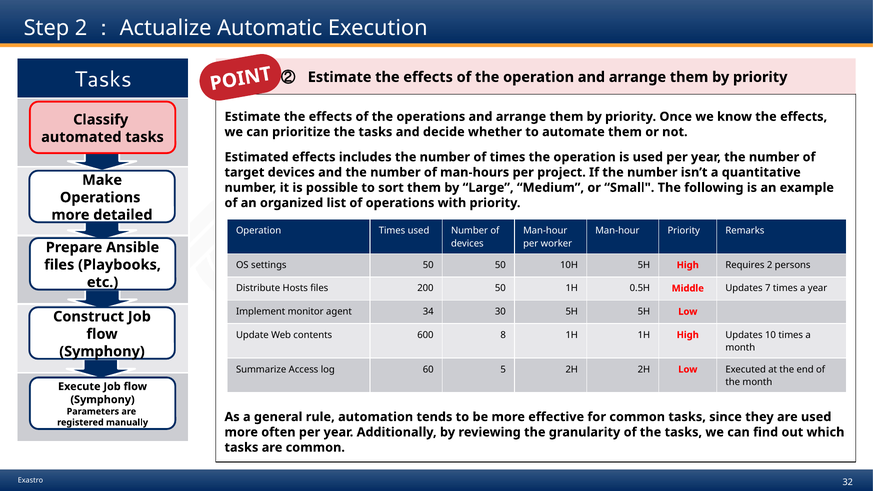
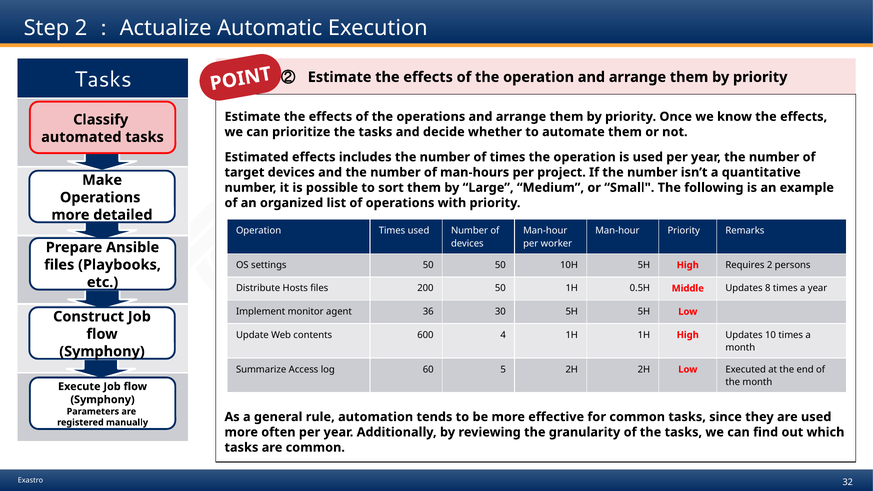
7: 7 -> 8
34: 34 -> 36
8: 8 -> 4
